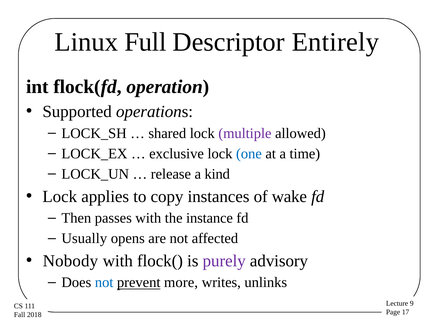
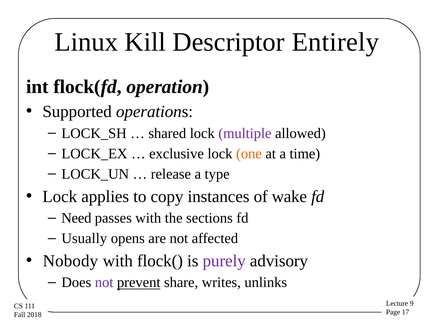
Full: Full -> Kill
one colour: blue -> orange
kind: kind -> type
Then: Then -> Need
instance: instance -> sections
not at (104, 282) colour: blue -> purple
more: more -> share
